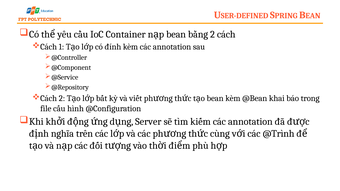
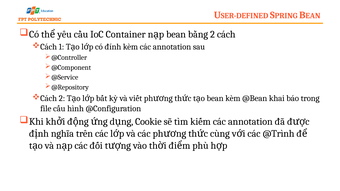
Server: Server -> Cookie
